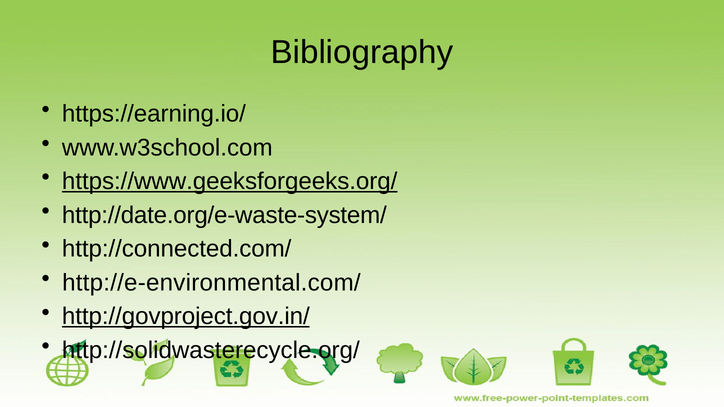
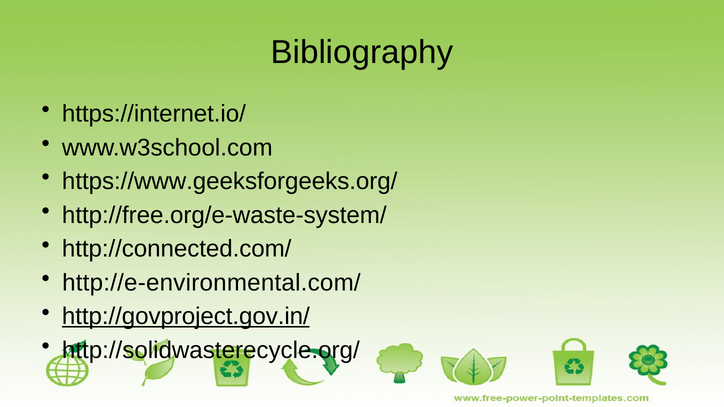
https://earning.io/: https://earning.io/ -> https://internet.io/
https://www.geeksforgeeks.org/ underline: present -> none
http://date.org/e-waste-system/: http://date.org/e-waste-system/ -> http://free.org/e-waste-system/
